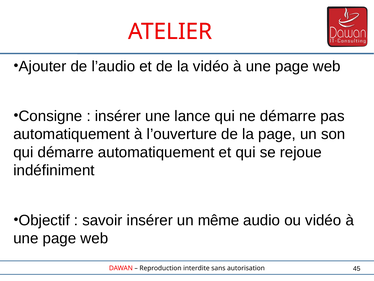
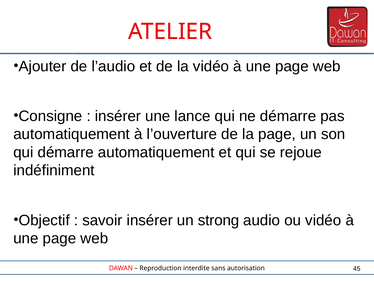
même: même -> strong
